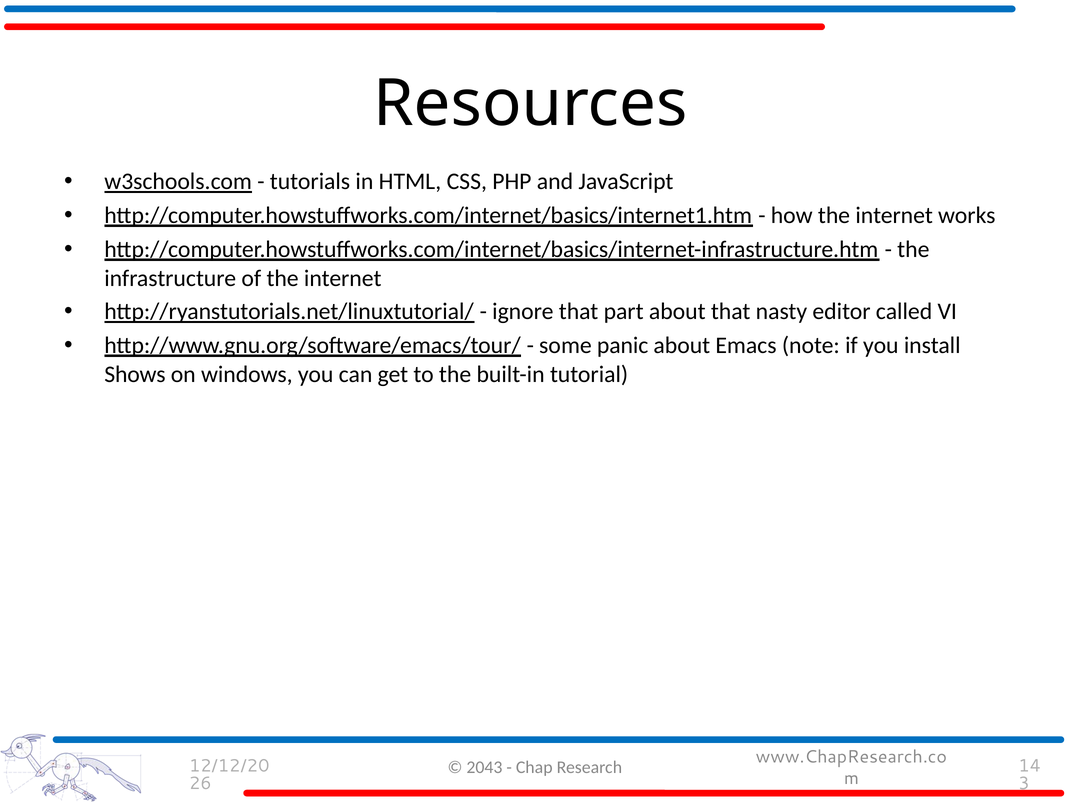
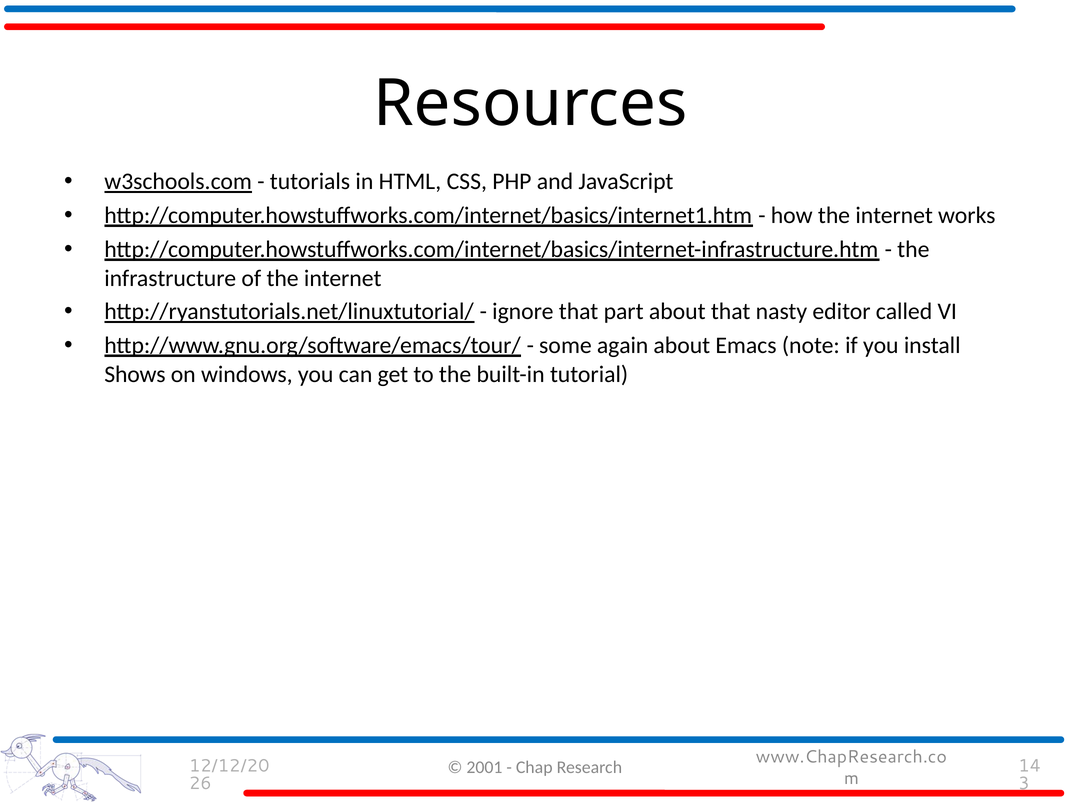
panic: panic -> again
2043: 2043 -> 2001
